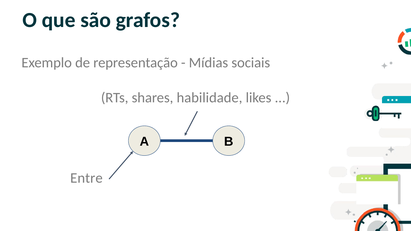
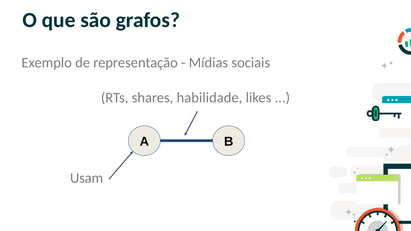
Entre: Entre -> Usam
